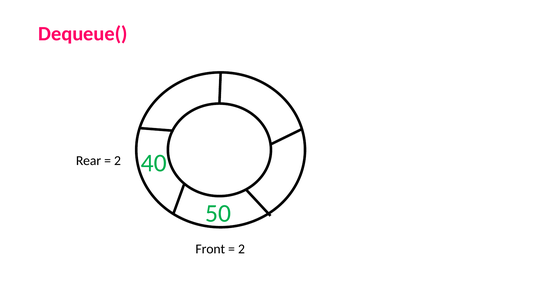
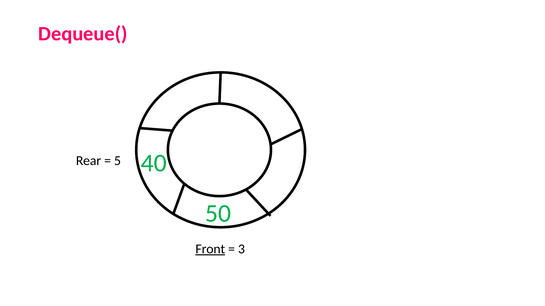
2 at (118, 161): 2 -> 5
Front underline: none -> present
2 at (241, 249): 2 -> 3
